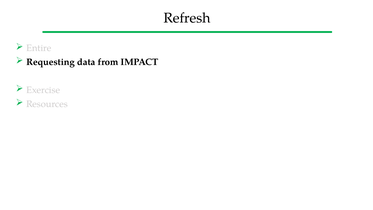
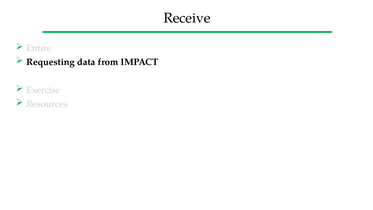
Refresh: Refresh -> Receive
